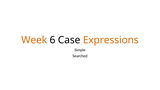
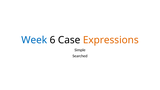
Week colour: orange -> blue
